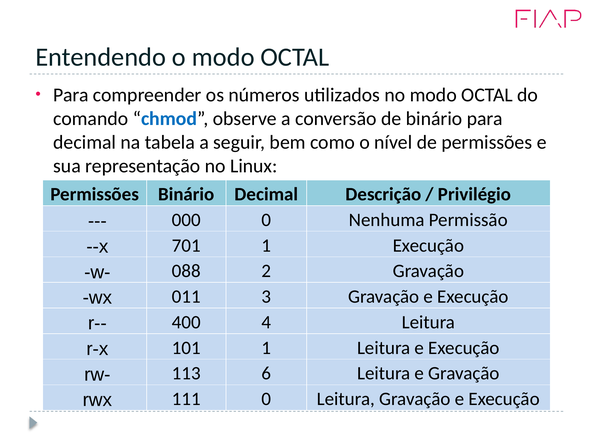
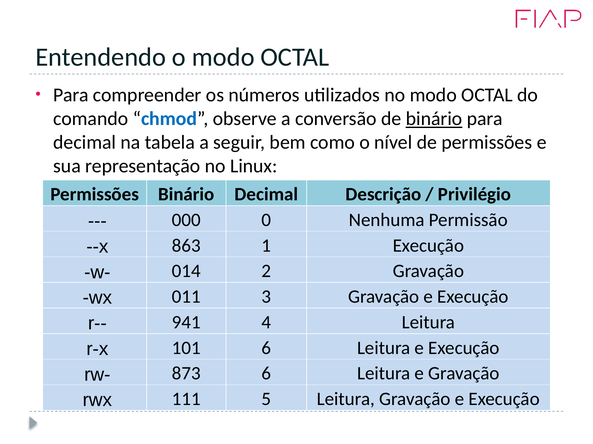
binário at (434, 119) underline: none -> present
701: 701 -> 863
088: 088 -> 014
400: 400 -> 941
101 1: 1 -> 6
113: 113 -> 873
111 0: 0 -> 5
